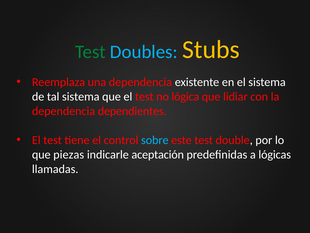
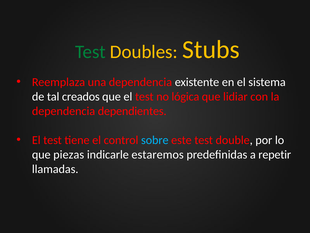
Doubles colour: light blue -> yellow
tal sistema: sistema -> creados
aceptación: aceptación -> estaremos
lógicas: lógicas -> repetir
